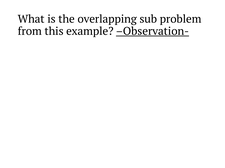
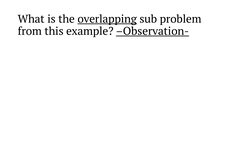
overlapping underline: none -> present
